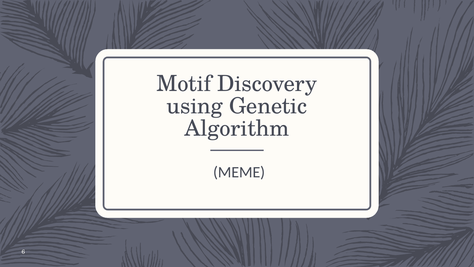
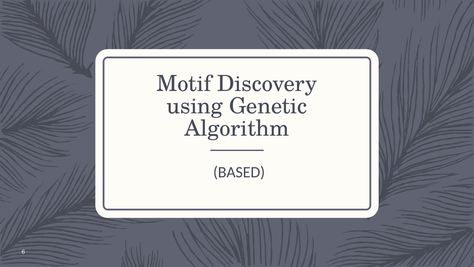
MEME: MEME -> BASED
